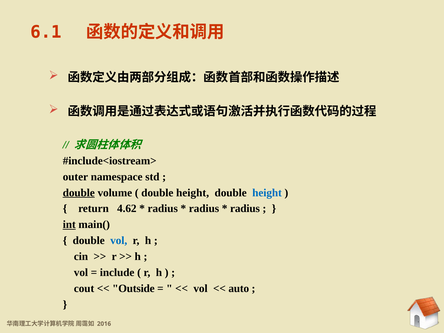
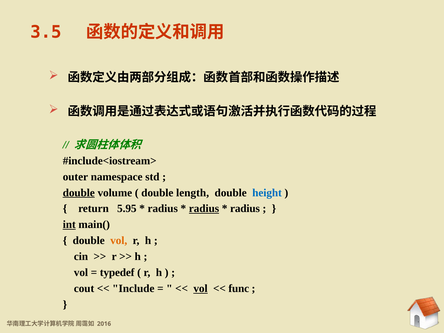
6.1: 6.1 -> 3.5
height at (193, 193): height -> length
4.62: 4.62 -> 5.95
radius at (204, 209) underline: none -> present
vol at (119, 241) colour: blue -> orange
include: include -> typedef
Outside: Outside -> Include
vol at (201, 289) underline: none -> present
auto: auto -> func
